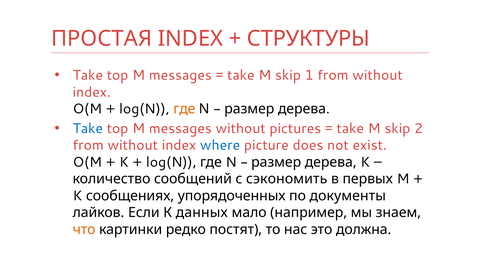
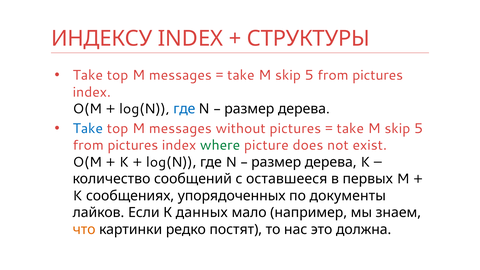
ПРОСТАЯ: ПРОСТАЯ -> ИНДЕКСУ
1 at (309, 75): 1 -> 5
without at (378, 75): without -> pictures
где at (184, 109) colour: orange -> blue
2 at (419, 129): 2 -> 5
without at (133, 145): without -> pictures
where colour: blue -> green
сэкономить: сэкономить -> оставшееся
